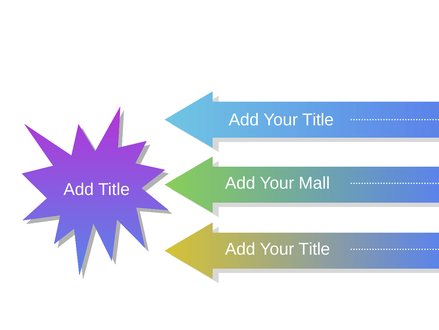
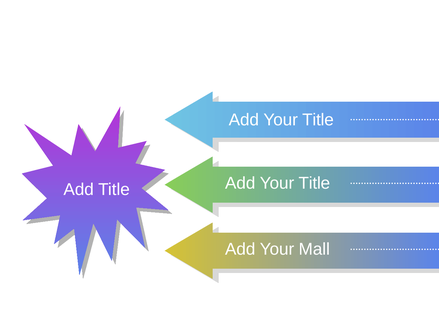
Mall at (314, 183): Mall -> Title
Title at (314, 249): Title -> Mall
